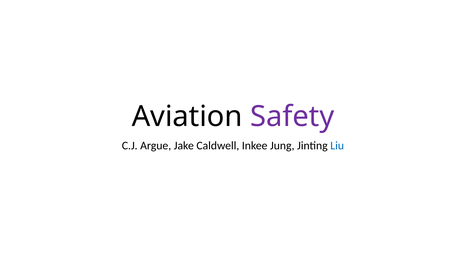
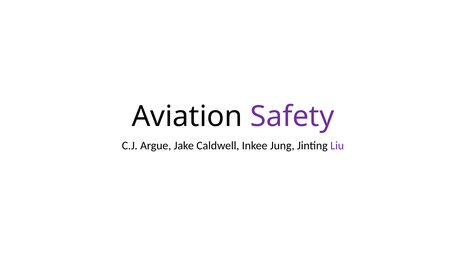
Liu colour: blue -> purple
